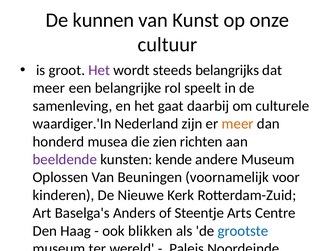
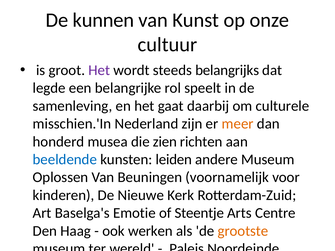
meer at (49, 88): meer -> legde
waardiger.'In: waardiger.'In -> misschien.'In
beeldende colour: purple -> blue
kende: kende -> leiden
Anders: Anders -> Emotie
ook blikken: blikken -> werken
grootste colour: blue -> orange
